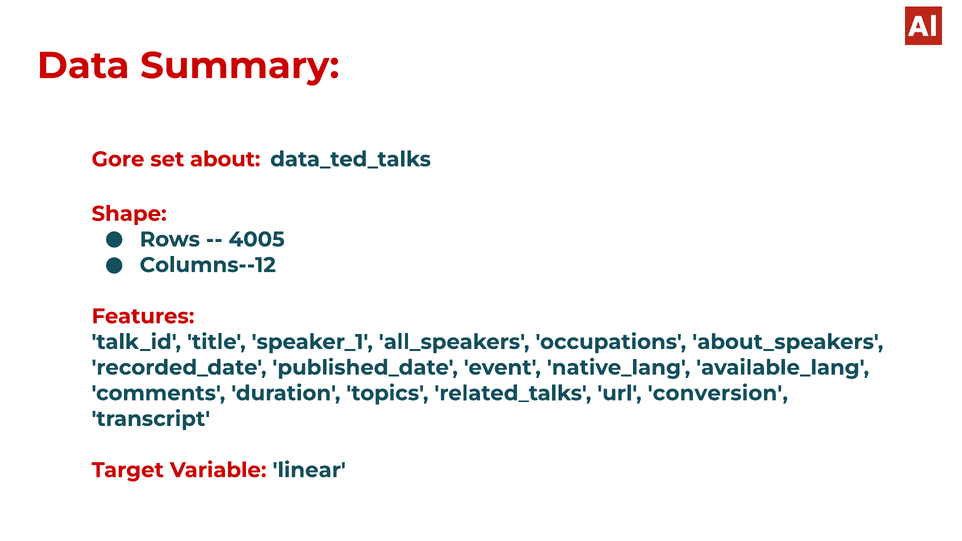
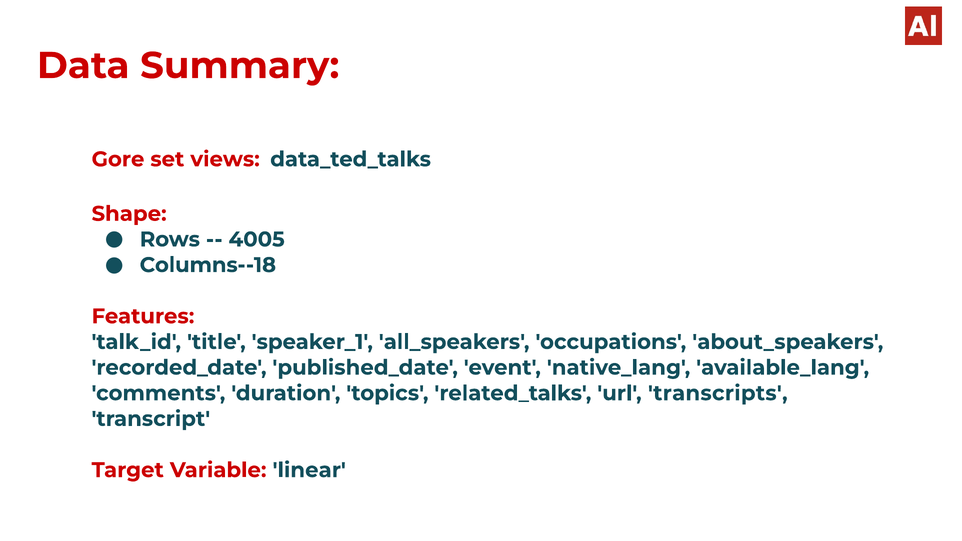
about: about -> views
Columns--12: Columns--12 -> Columns--18
conversion: conversion -> transcripts
